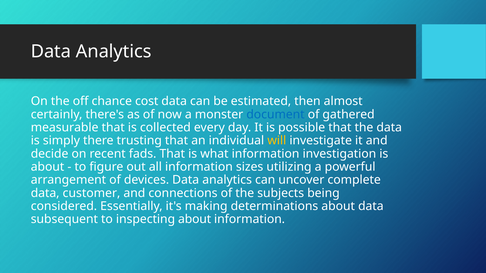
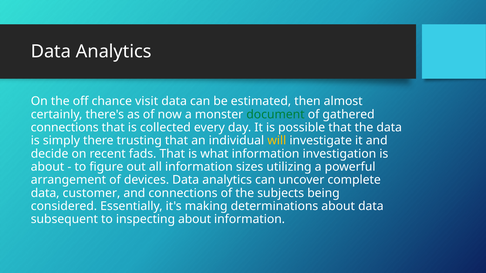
cost: cost -> visit
document colour: blue -> green
measurable at (65, 128): measurable -> connections
